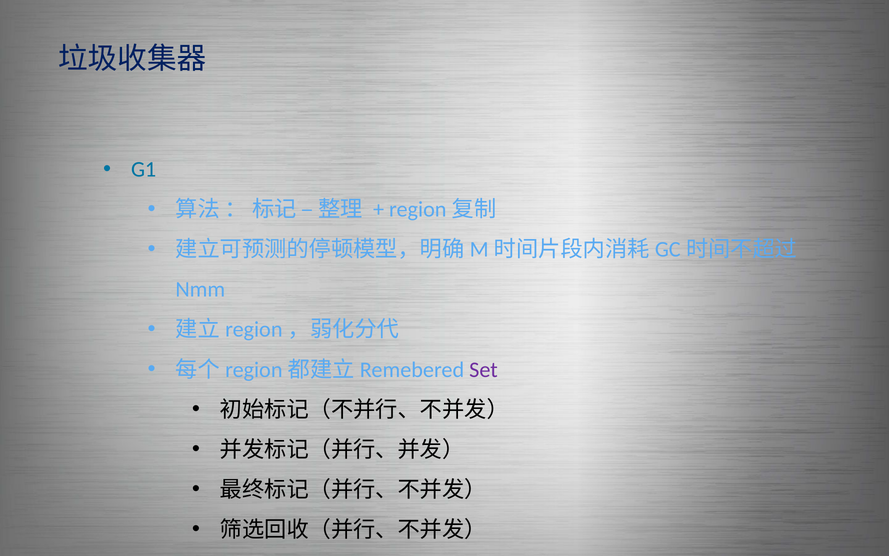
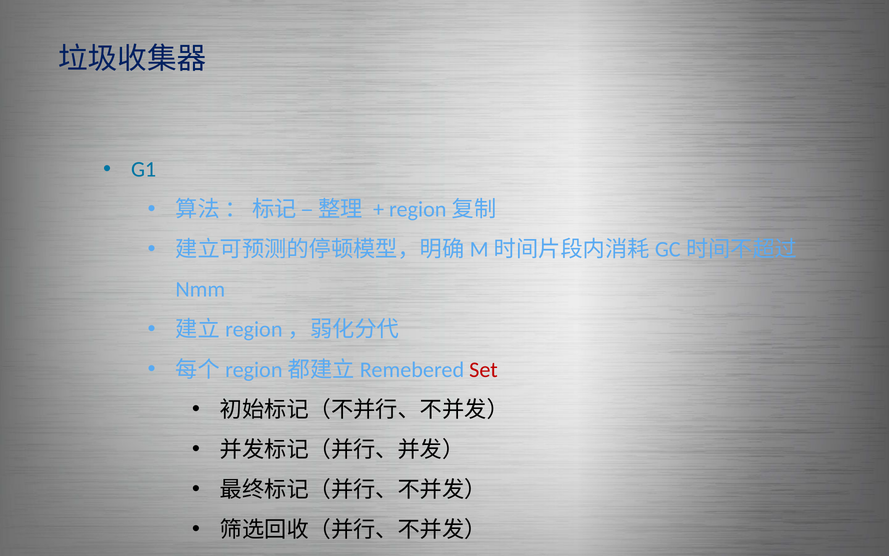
Set colour: purple -> red
